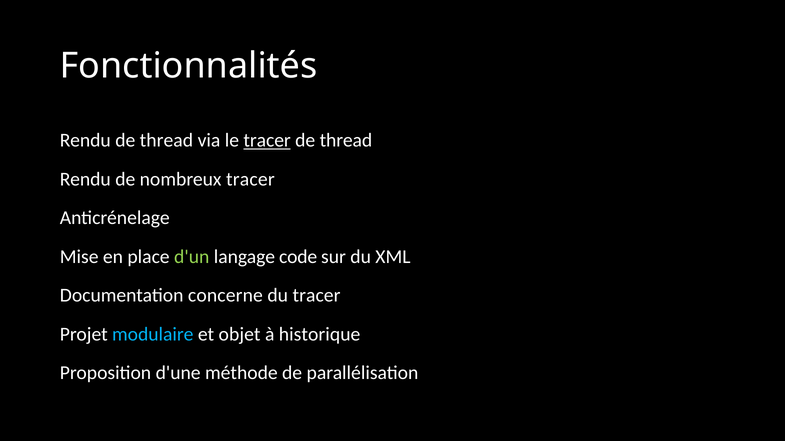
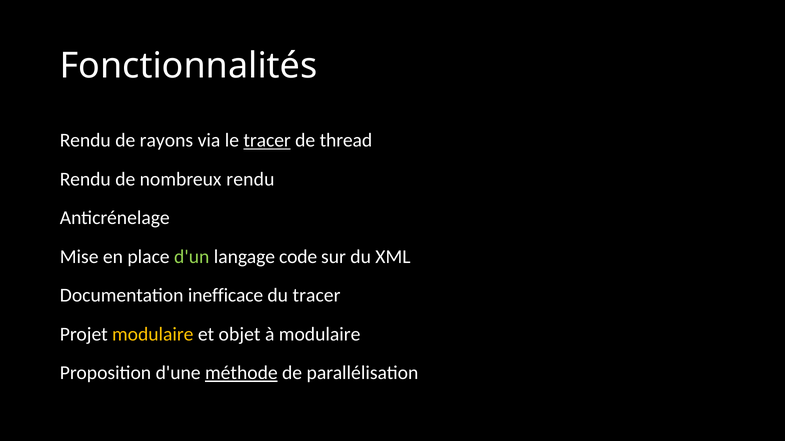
Rendu de thread: thread -> rayons
nombreux tracer: tracer -> rendu
concerne: concerne -> inefficace
modulaire at (153, 335) colour: light blue -> yellow
à historique: historique -> modulaire
méthode underline: none -> present
